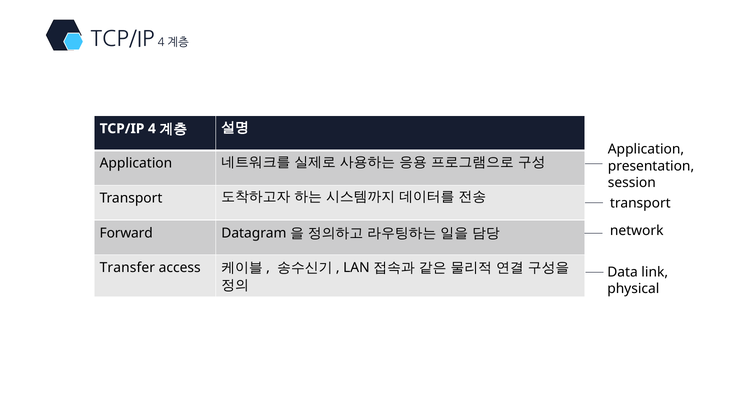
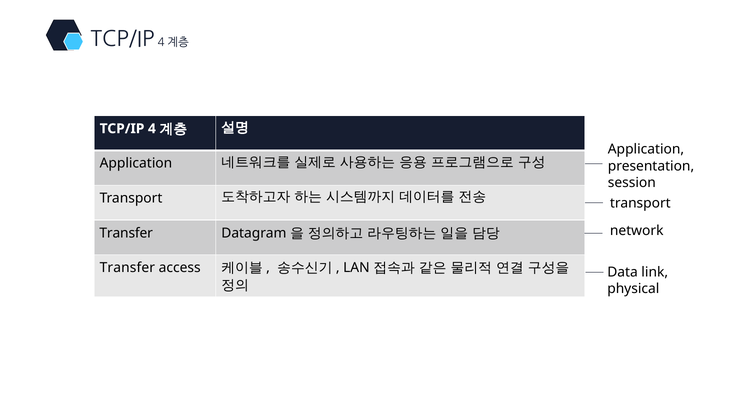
Forward at (126, 233): Forward -> Transfer
